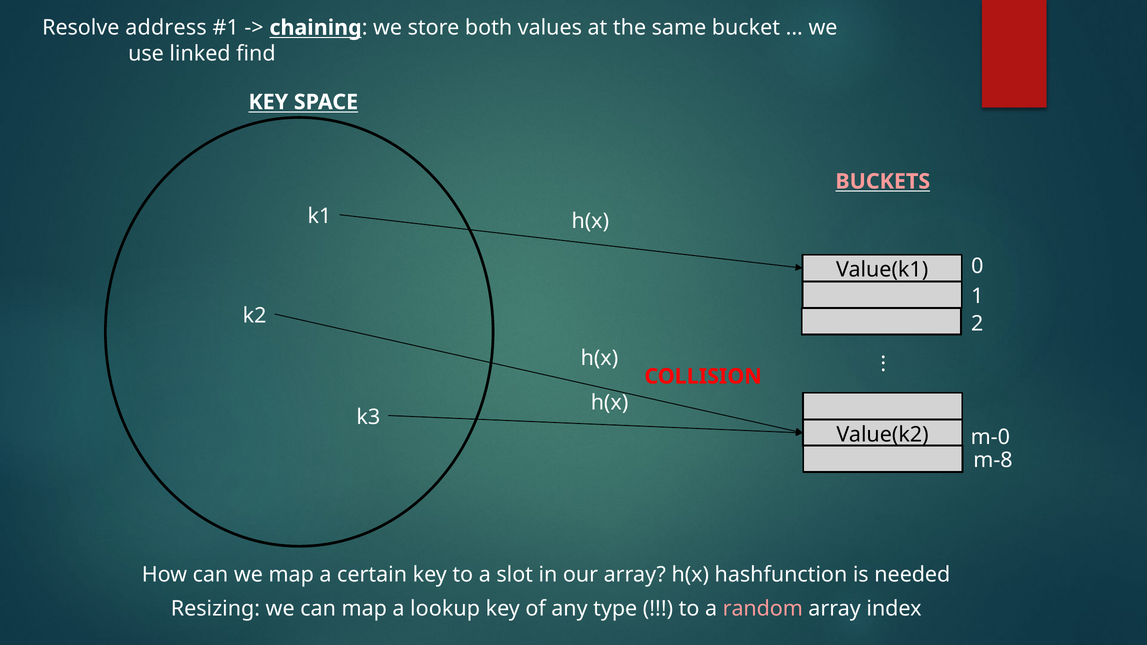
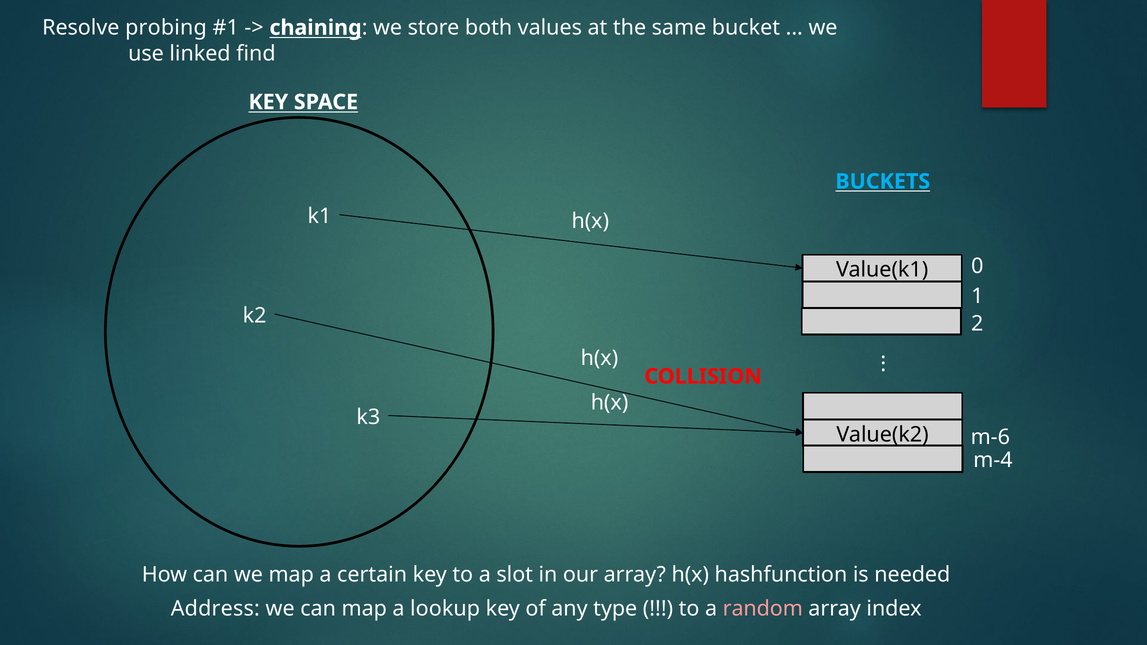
address: address -> probing
BUCKETS colour: pink -> light blue
m-0: m-0 -> m-6
m-8: m-8 -> m-4
Resizing: Resizing -> Address
